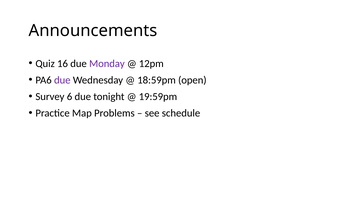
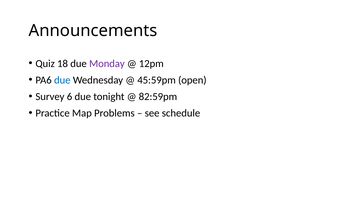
16: 16 -> 18
due at (62, 80) colour: purple -> blue
18:59pm: 18:59pm -> 45:59pm
19:59pm: 19:59pm -> 82:59pm
